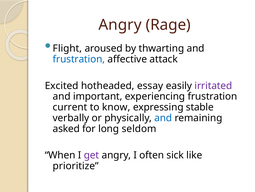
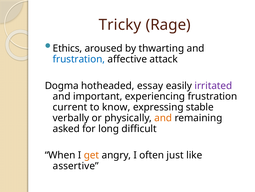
Angry at (120, 25): Angry -> Tricky
Flight: Flight -> Ethics
Excited: Excited -> Dogma
and at (163, 118) colour: blue -> orange
seldom: seldom -> difficult
get colour: purple -> orange
sick: sick -> just
prioritize: prioritize -> assertive
